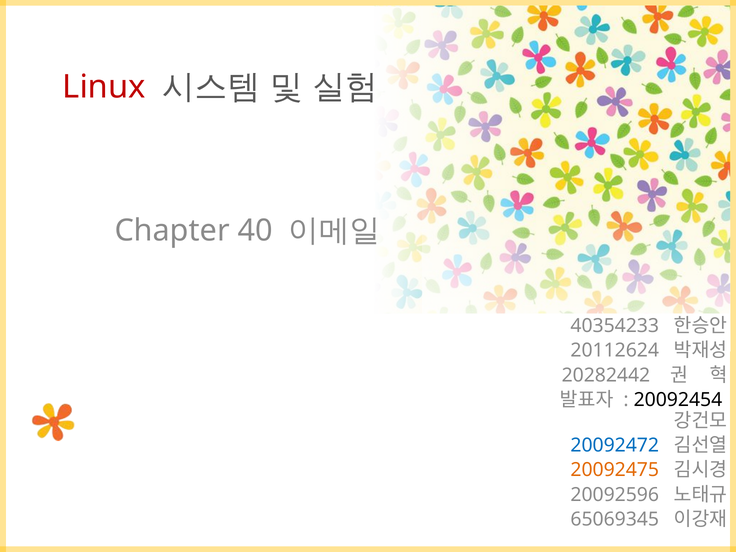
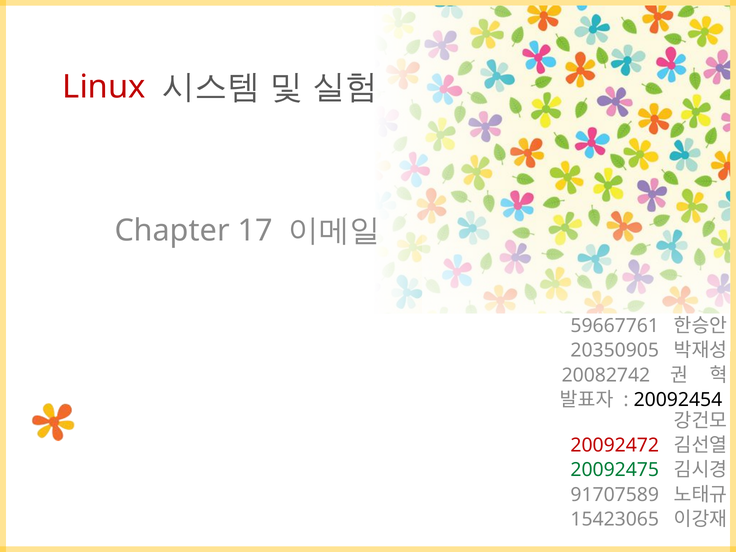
40: 40 -> 17
40354233: 40354233 -> 59667761
20112624: 20112624 -> 20350905
20282442: 20282442 -> 20082742
20092472 colour: blue -> red
20092475 colour: orange -> green
20092596: 20092596 -> 91707589
65069345: 65069345 -> 15423065
